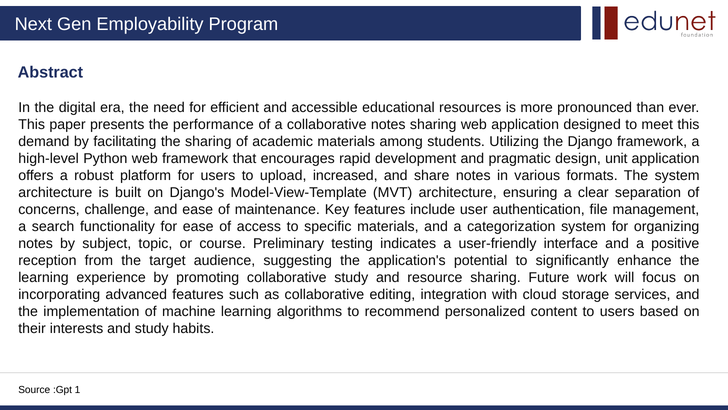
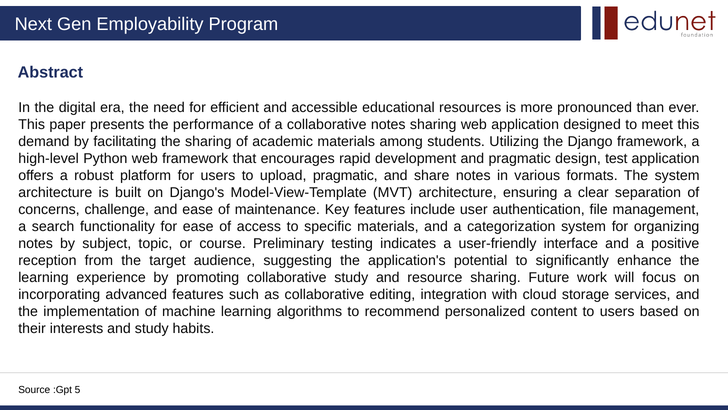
unit: unit -> test
upload increased: increased -> pragmatic
1: 1 -> 5
